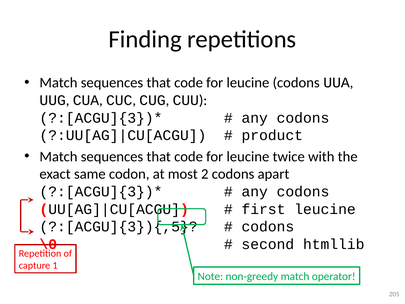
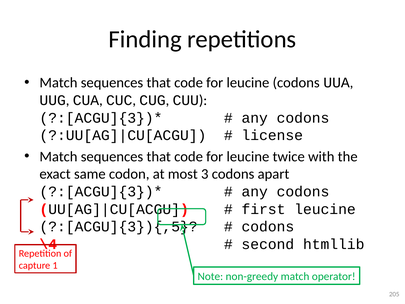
product: product -> license
2: 2 -> 3
\0: \0 -> \4
